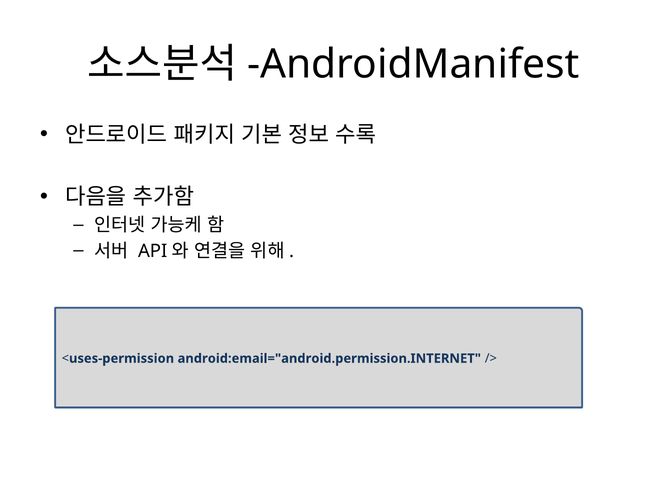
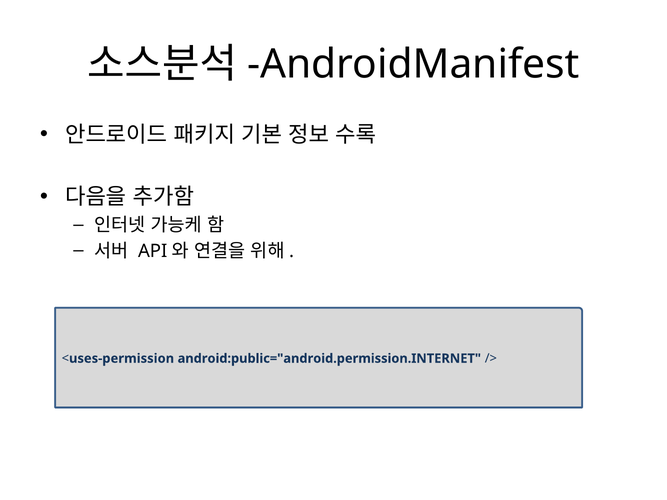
android:email="android.permission.INTERNET: android:email="android.permission.INTERNET -> android:public="android.permission.INTERNET
